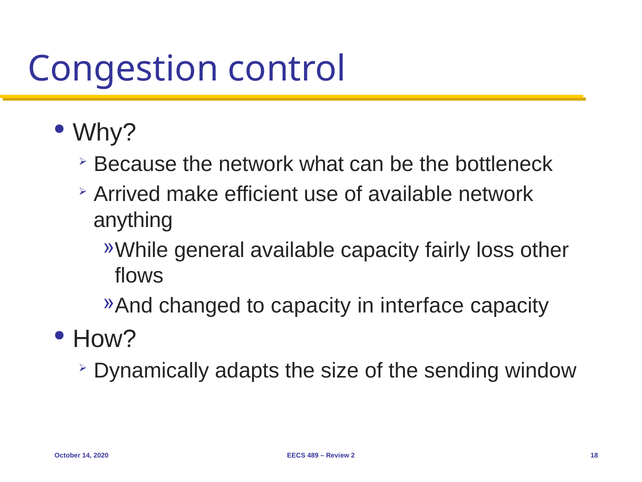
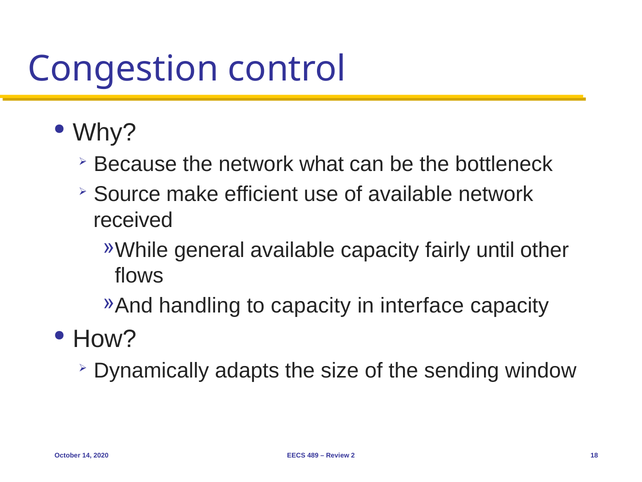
Arrived: Arrived -> Source
anything: anything -> received
loss: loss -> until
changed: changed -> handling
